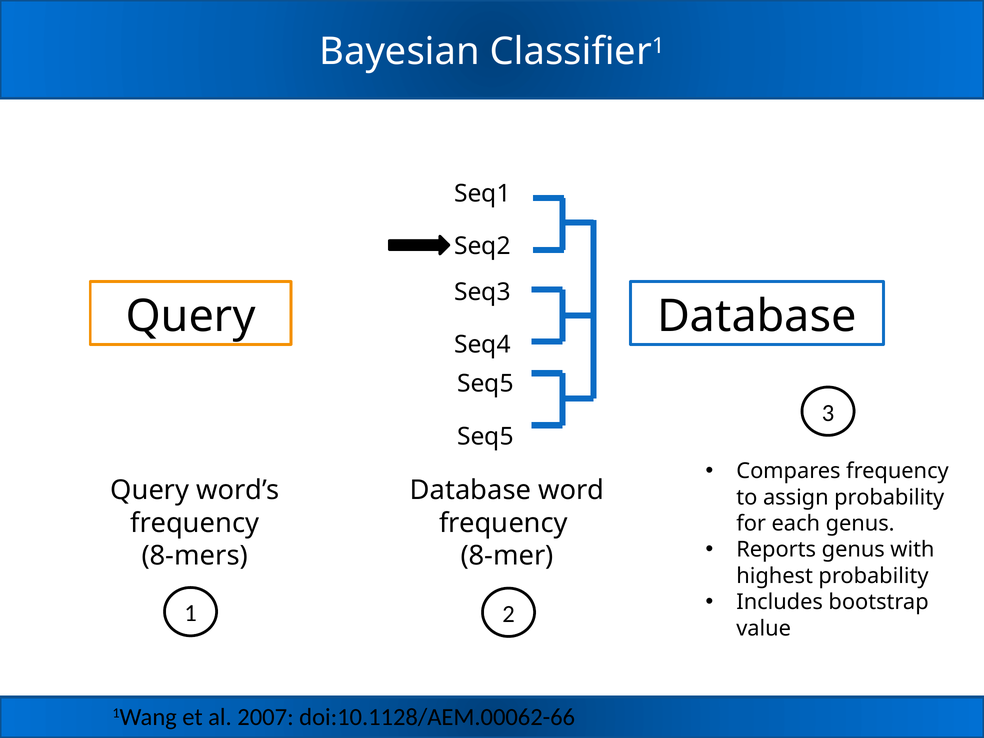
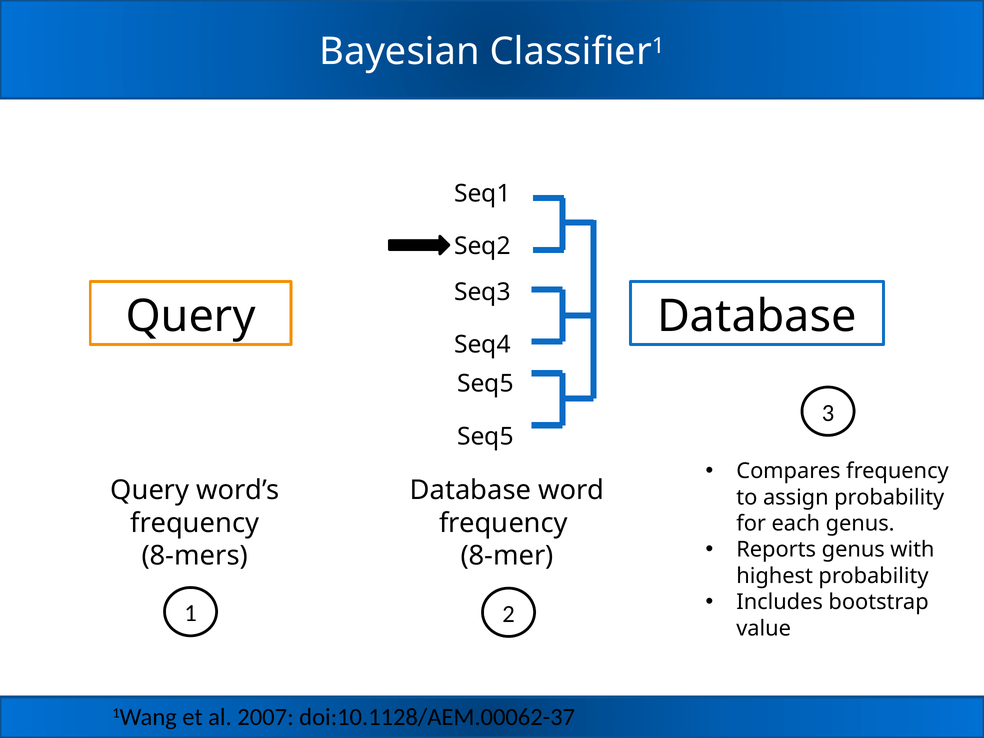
doi:10.1128/AEM.00062-66: doi:10.1128/AEM.00062-66 -> doi:10.1128/AEM.00062-37
